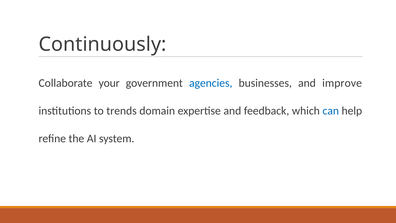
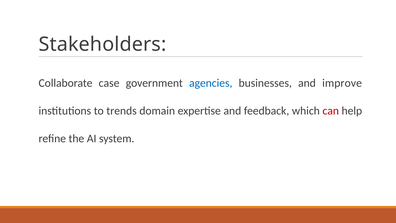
Continuously: Continuously -> Stakeholders
your: your -> case
can colour: blue -> red
